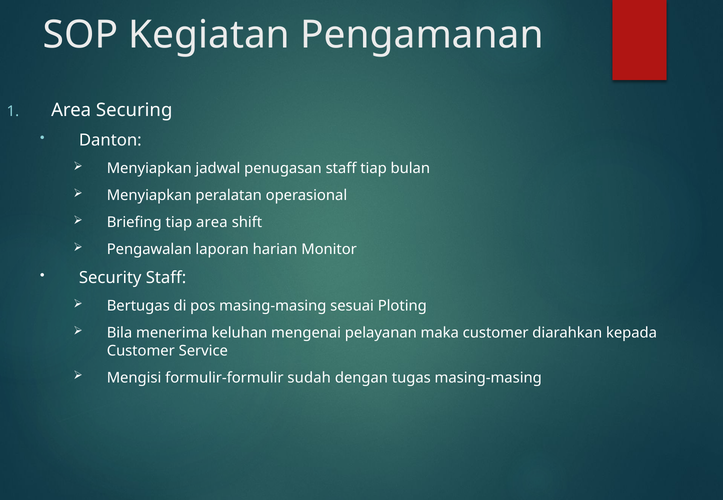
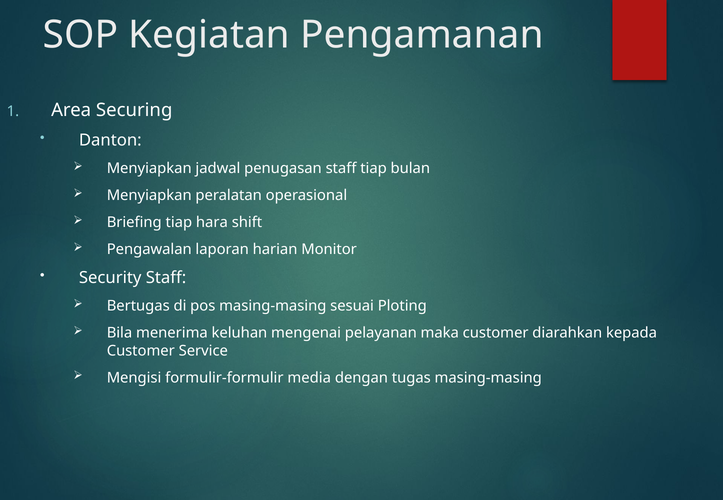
tiap area: area -> hara
sudah: sudah -> media
